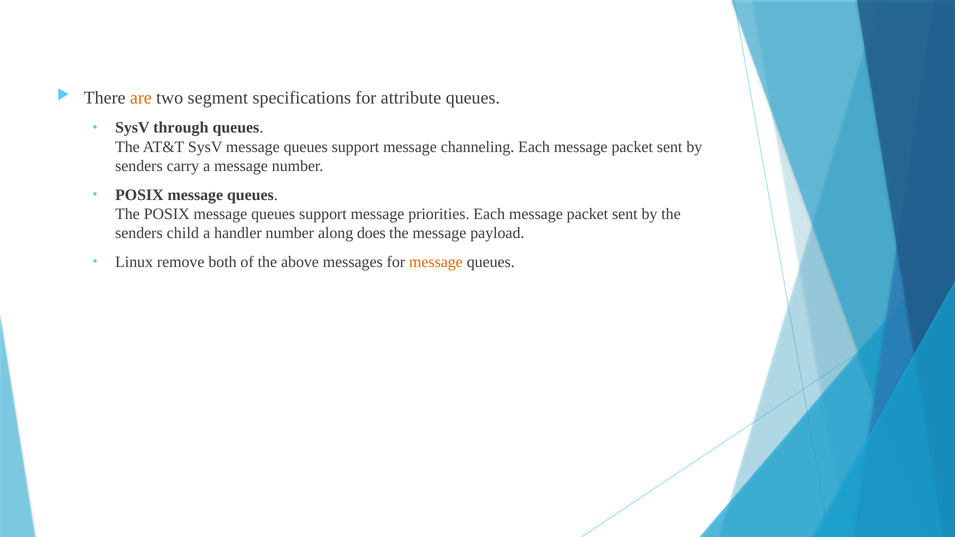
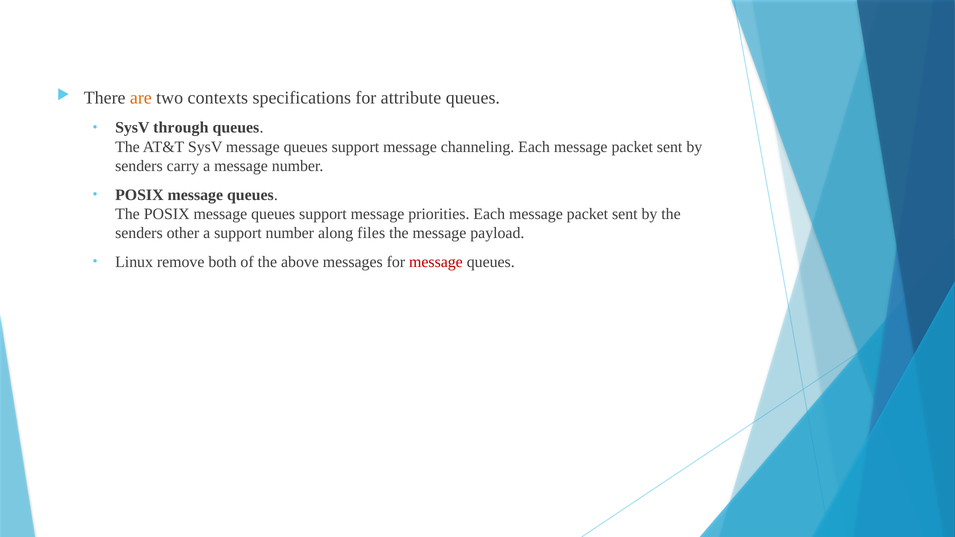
segment: segment -> contexts
child: child -> other
a handler: handler -> support
does: does -> files
message at (436, 262) colour: orange -> red
